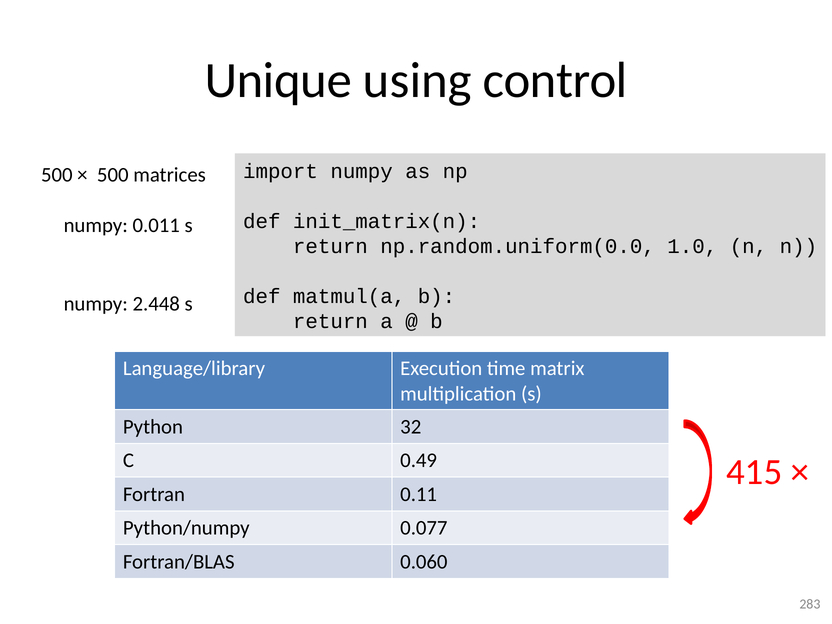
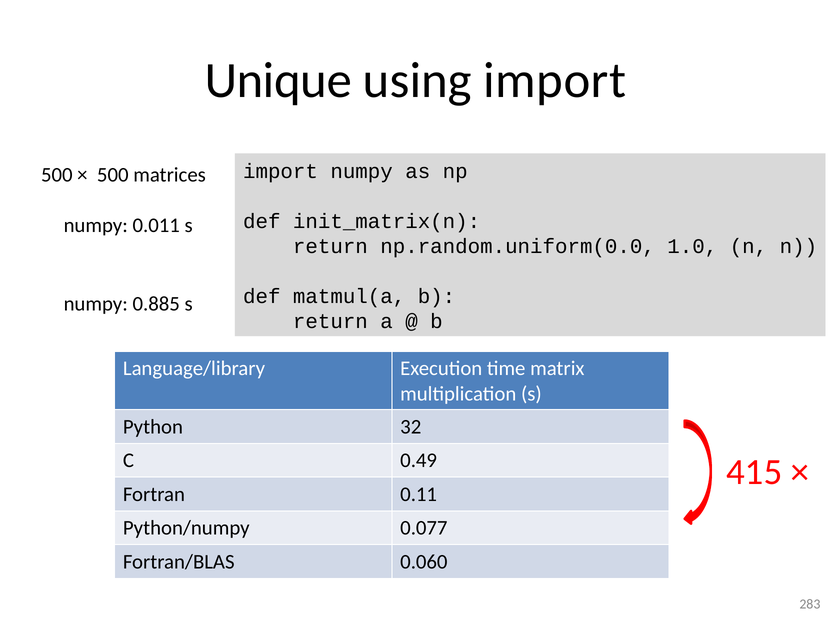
using control: control -> import
2.448: 2.448 -> 0.885
